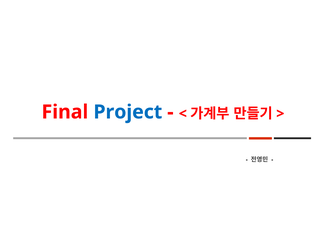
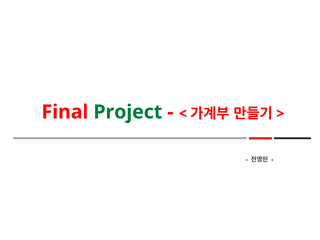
Project colour: blue -> green
